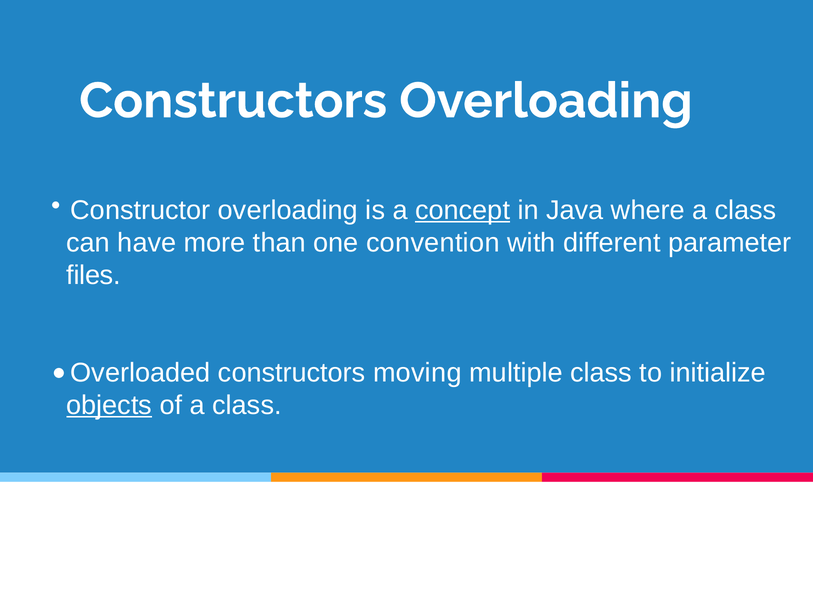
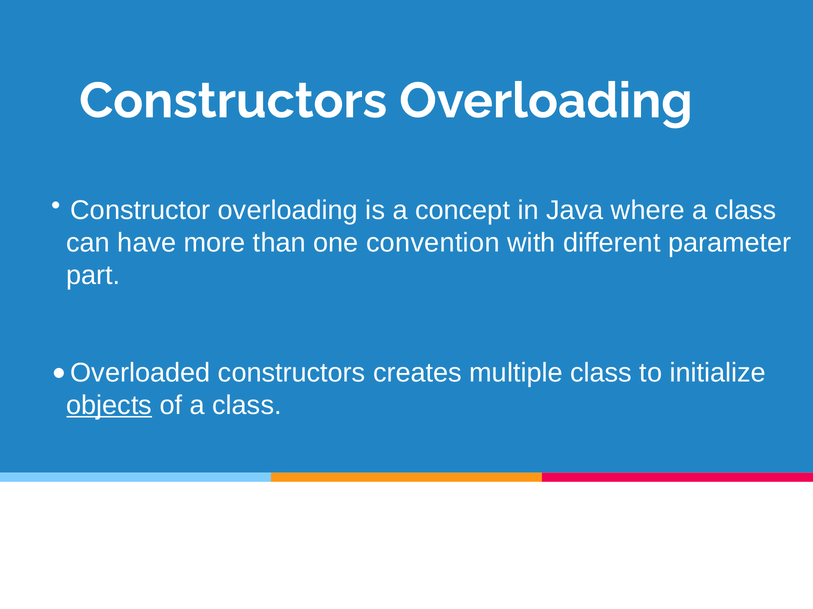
concept underline: present -> none
files: files -> part
moving: moving -> creates
